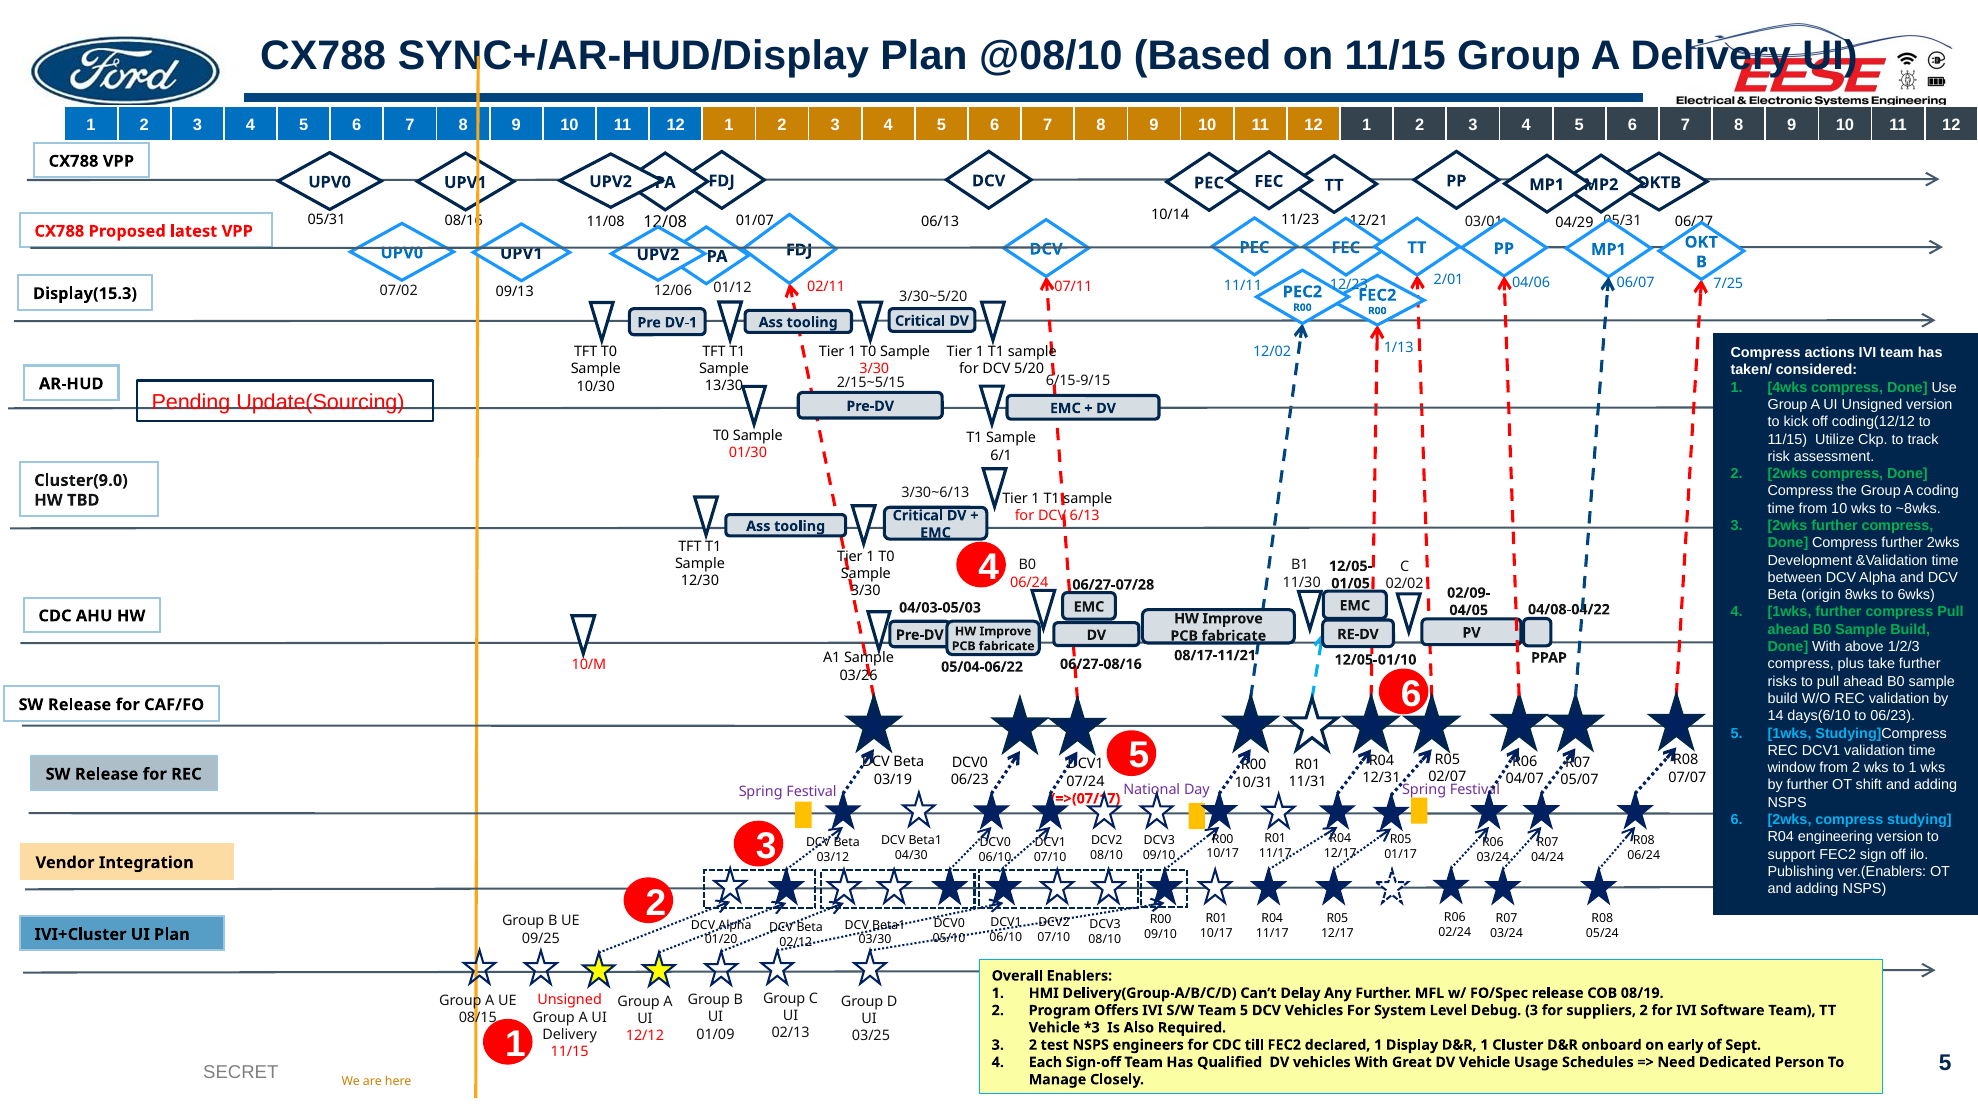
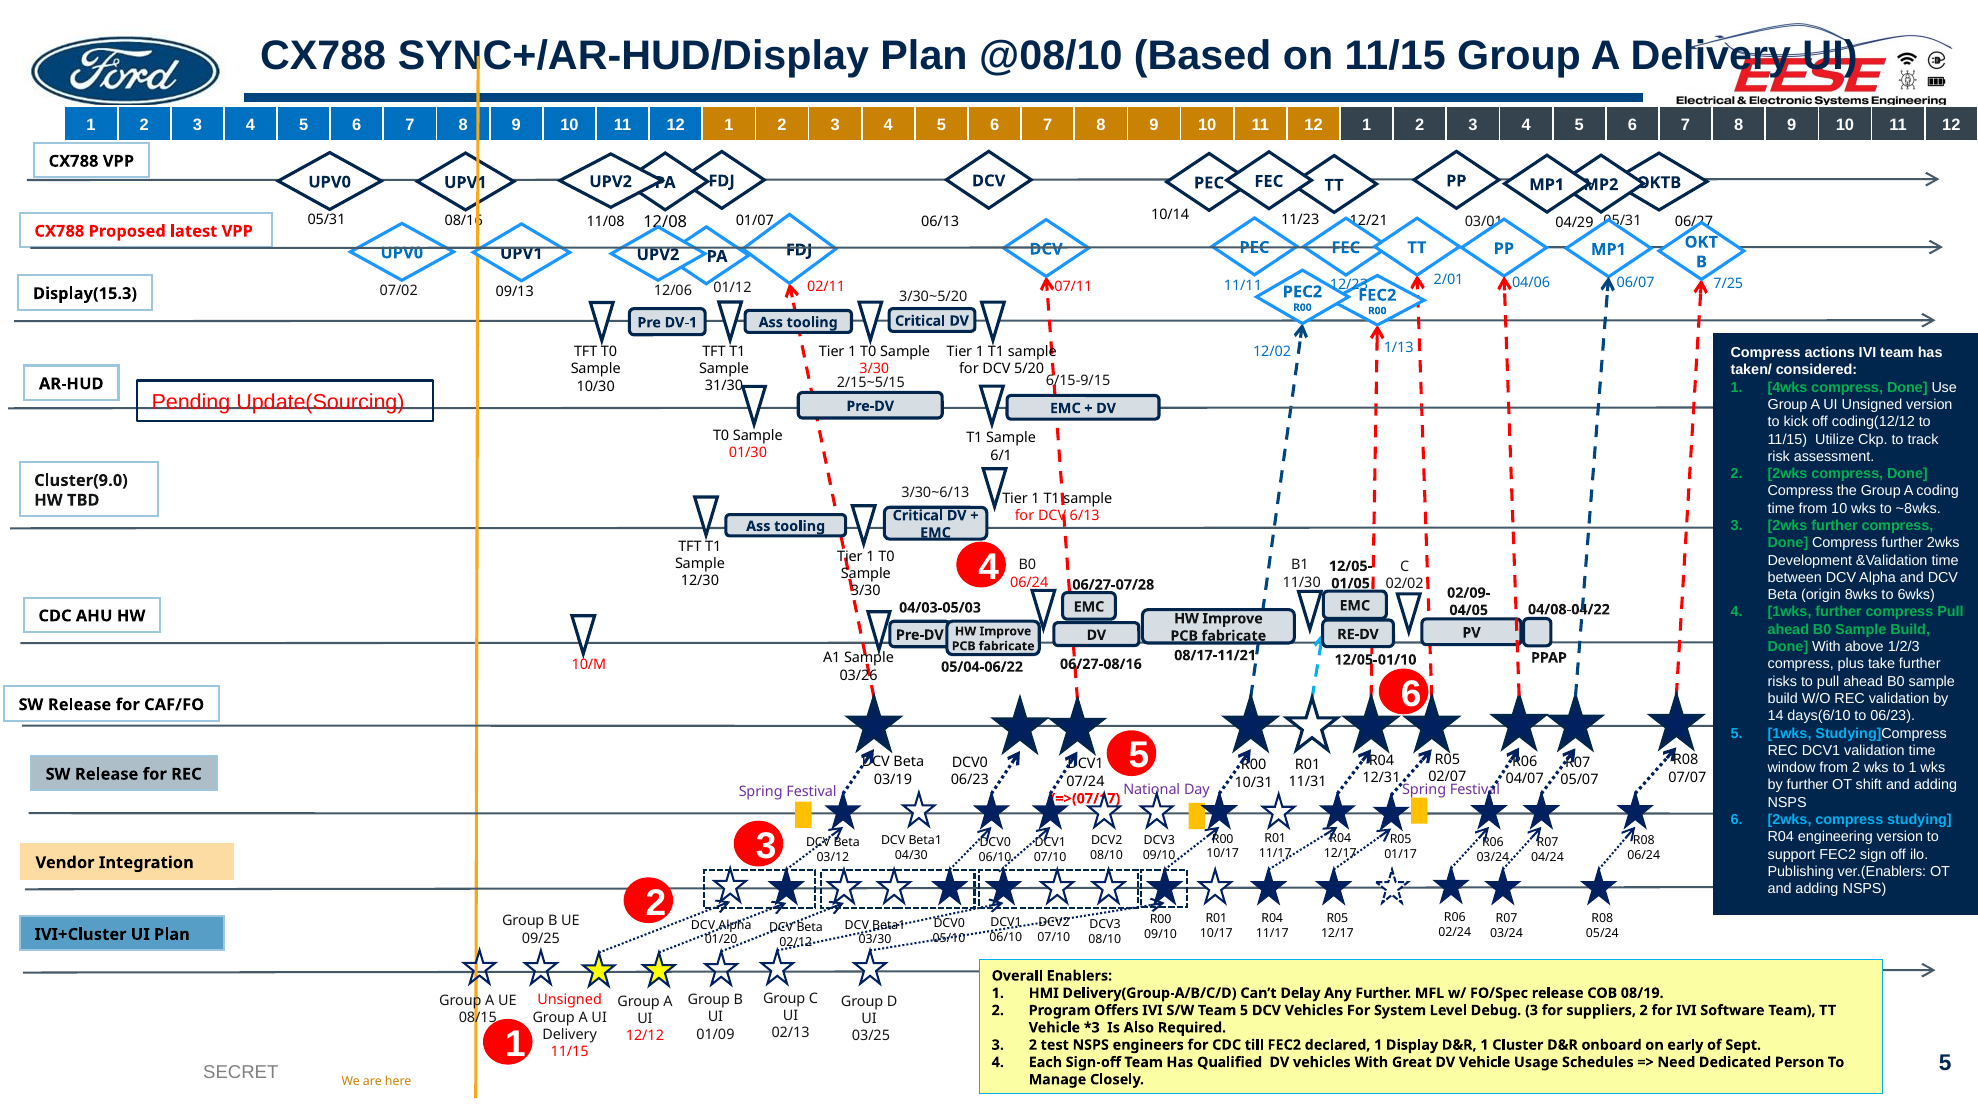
13/30: 13/30 -> 31/30
